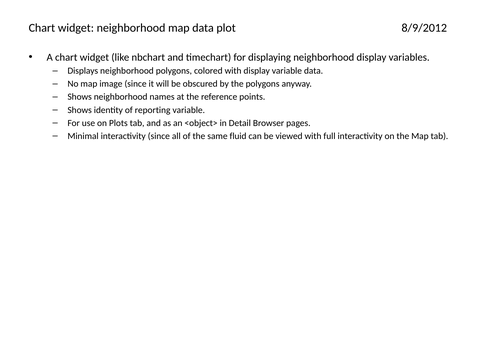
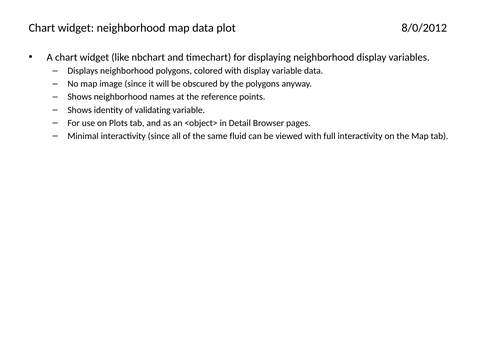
8/9/2012: 8/9/2012 -> 8/0/2012
reporting: reporting -> validating
